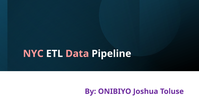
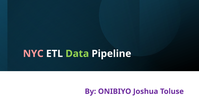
Data colour: pink -> light green
